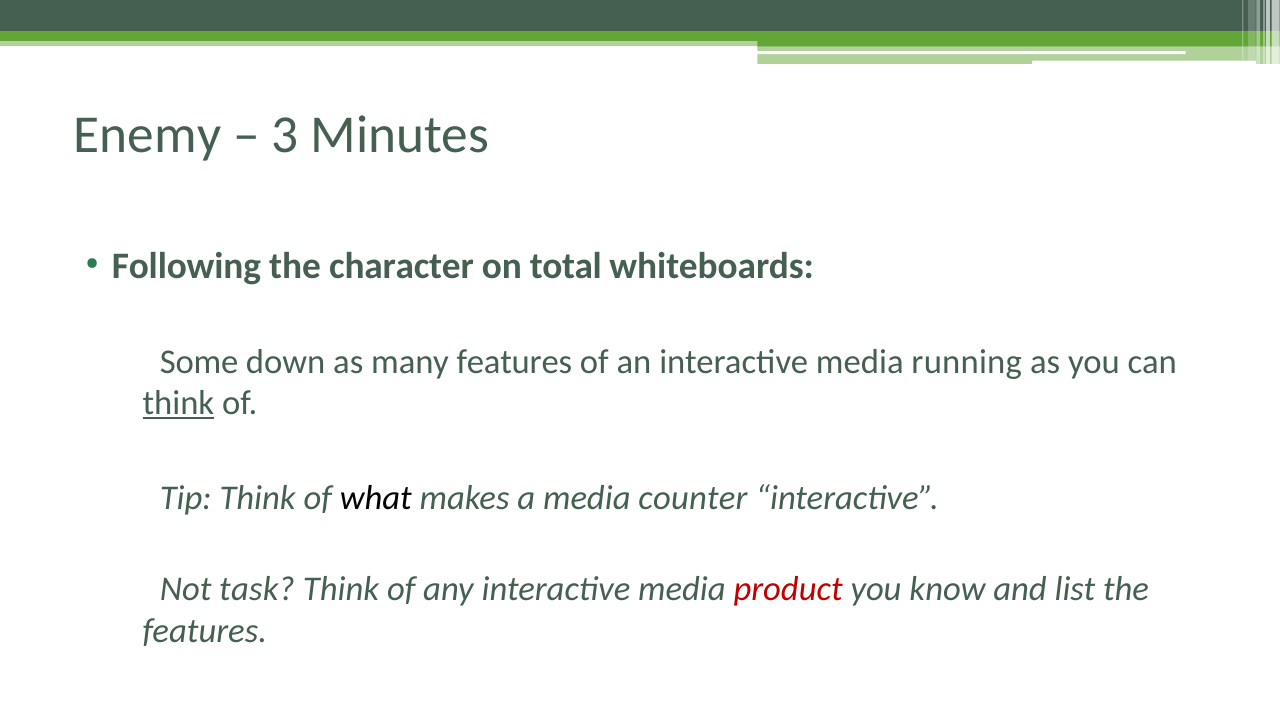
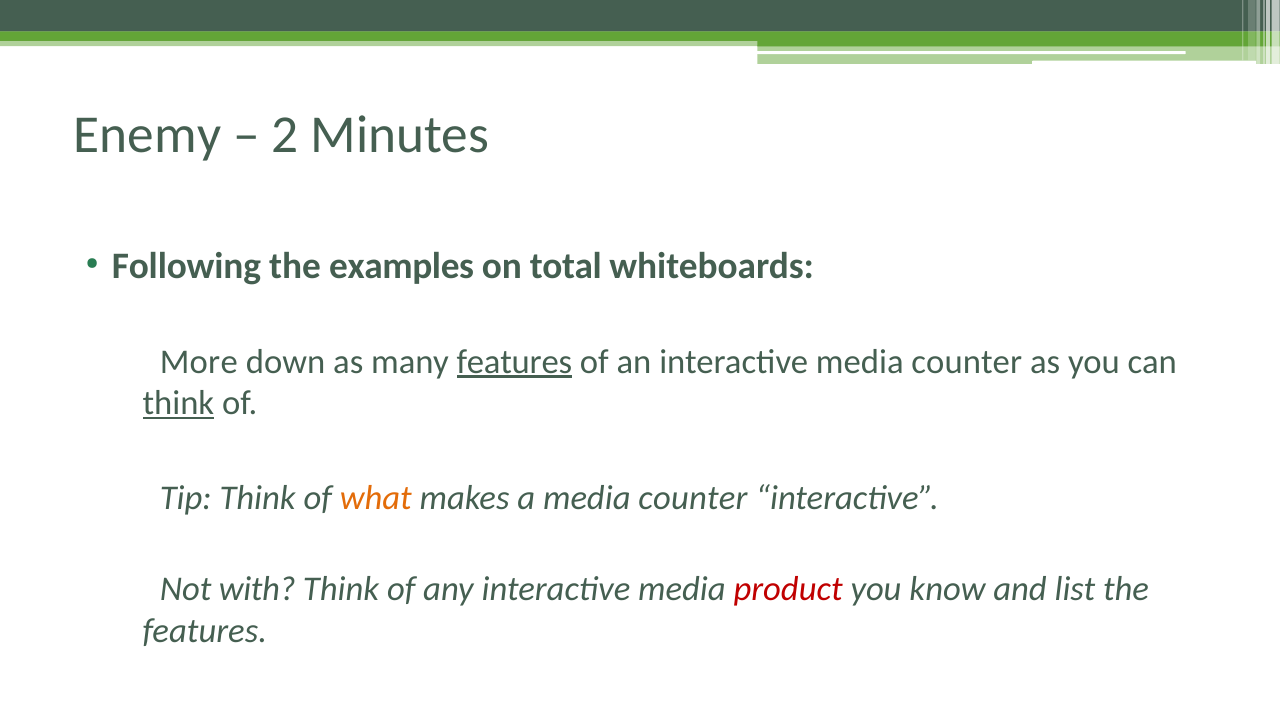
3: 3 -> 2
character: character -> examples
Some: Some -> More
features at (514, 362) underline: none -> present
interactive media running: running -> counter
what colour: black -> orange
task: task -> with
